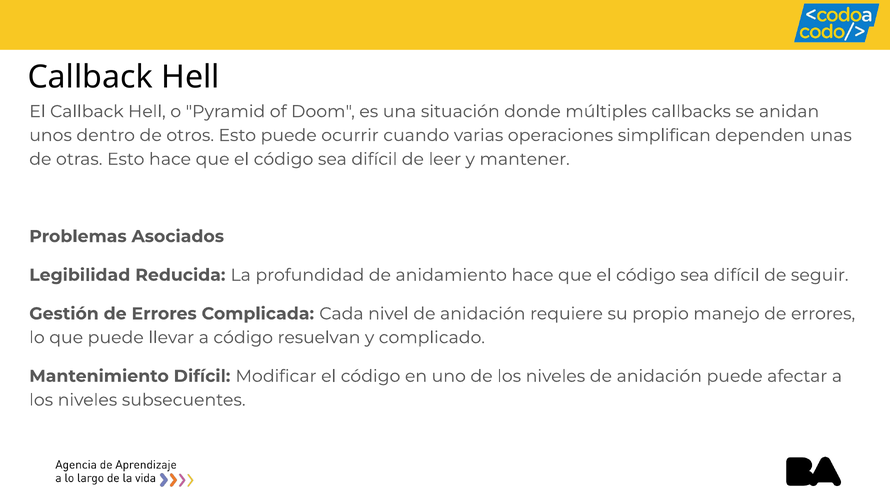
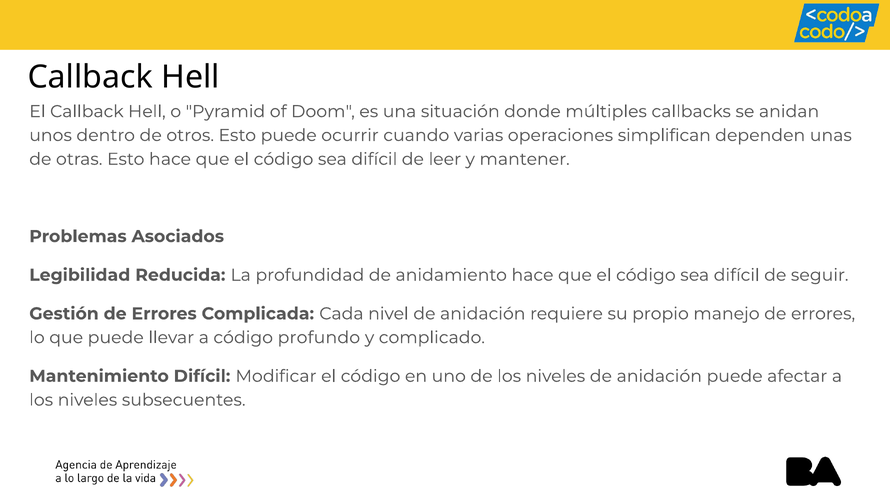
resuelvan: resuelvan -> profundo
